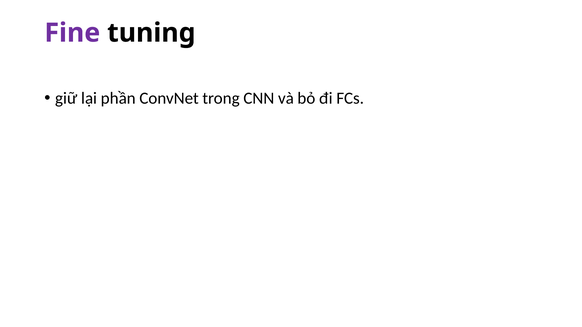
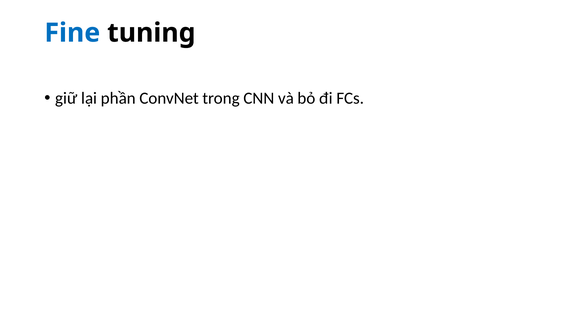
Fine colour: purple -> blue
